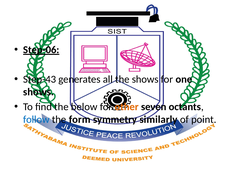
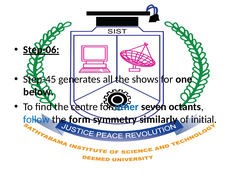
Step-43: Step-43 -> Step-45
shows at (38, 92): shows -> below
below: below -> centre
other colour: orange -> blue
point: point -> initial
